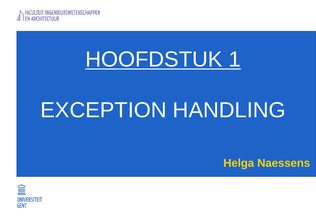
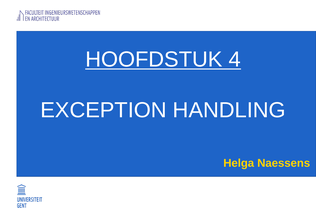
1: 1 -> 4
